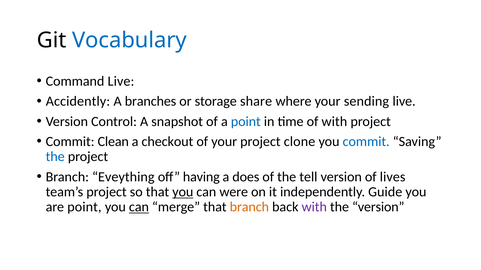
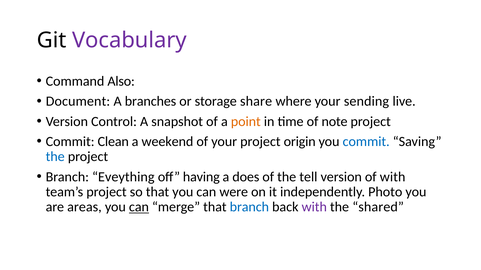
Vocabulary colour: blue -> purple
Command Live: Live -> Also
Accidently: Accidently -> Document
point at (246, 122) colour: blue -> orange
of with: with -> note
checkout: checkout -> weekend
clone: clone -> origin
of lives: lives -> with
you at (183, 192) underline: present -> none
Guide: Guide -> Photo
are point: point -> areas
branch at (249, 207) colour: orange -> blue
the version: version -> shared
